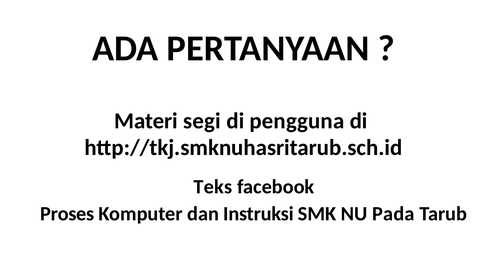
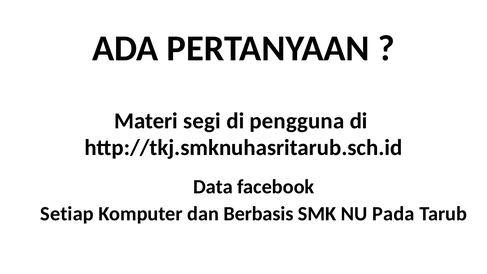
Teks: Teks -> Data
Proses: Proses -> Setiap
Instruksi: Instruksi -> Berbasis
